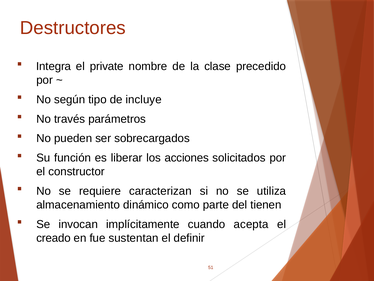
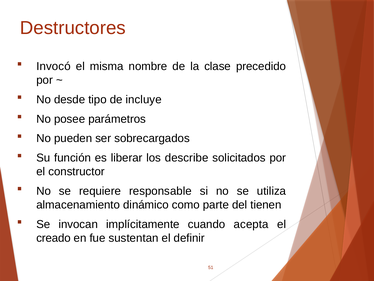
Integra: Integra -> Invocó
private: private -> misma
según: según -> desde
través: través -> posee
acciones: acciones -> describe
caracterizan: caracterizan -> responsable
